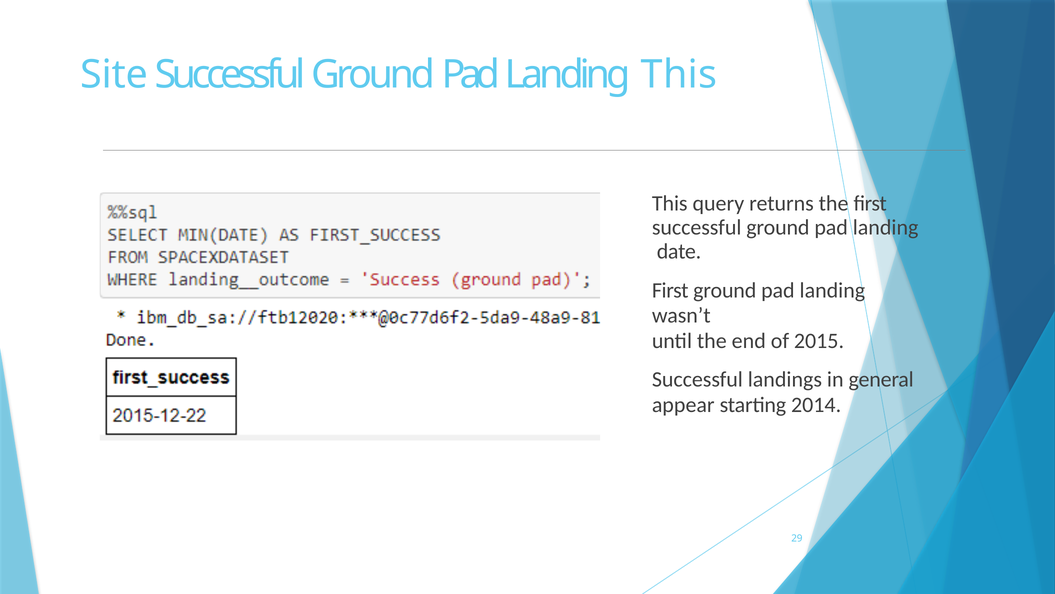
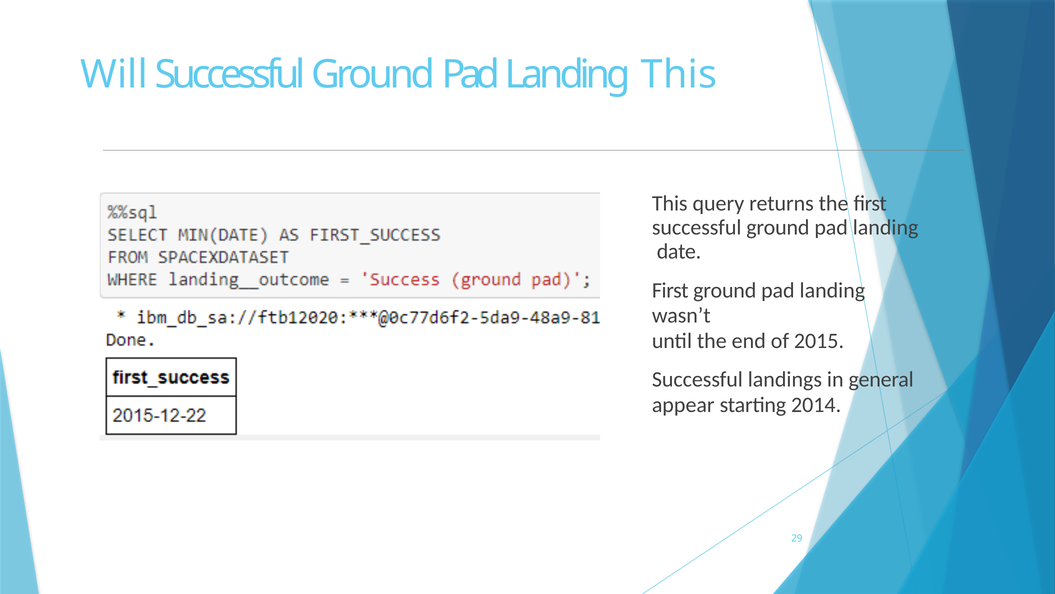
Site: Site -> Will
